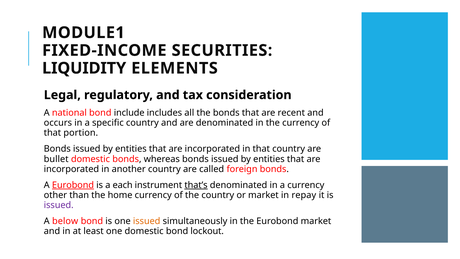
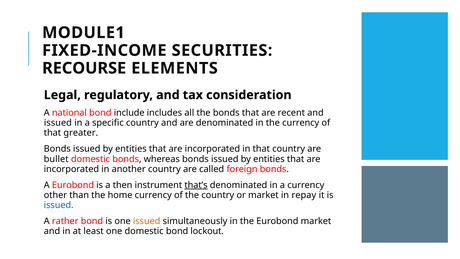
LIQUIDITY: LIQUIDITY -> RECOURSE
occurs at (58, 123): occurs -> issued
portion: portion -> greater
Eurobond at (73, 185) underline: present -> none
each: each -> then
issued at (59, 205) colour: purple -> blue
below: below -> rather
